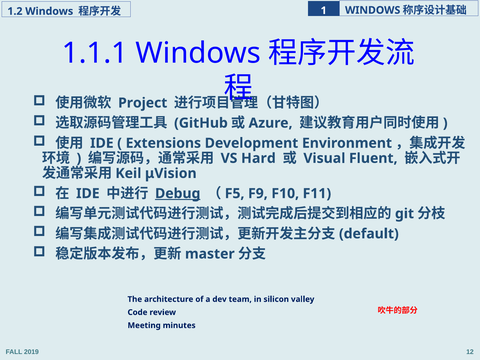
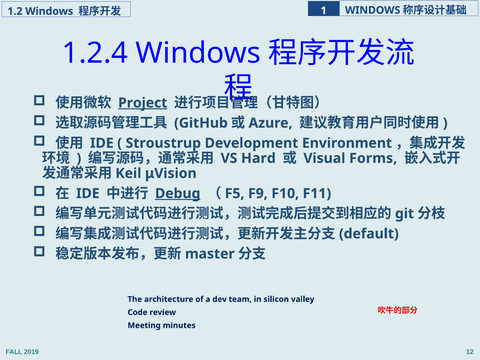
1.1.1: 1.1.1 -> 1.2.4
Project underline: none -> present
Extensions: Extensions -> Stroustrup
Fluent: Fluent -> Forms
